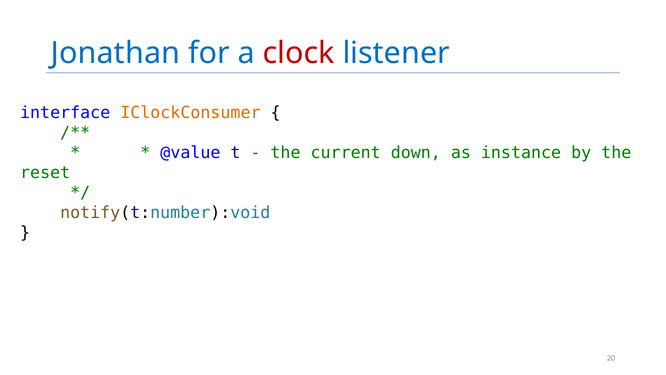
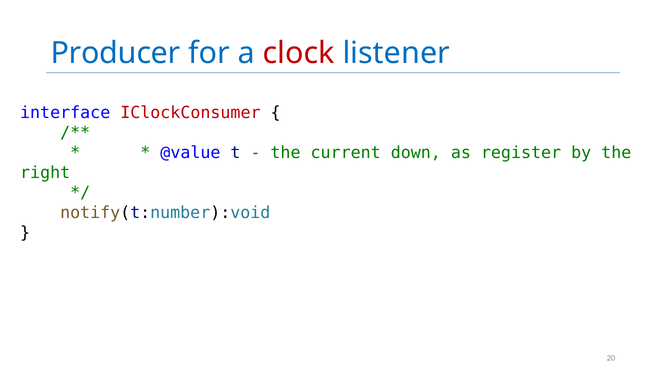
Jonathan: Jonathan -> Producer
IClockConsumer colour: orange -> red
instance: instance -> register
reset: reset -> right
